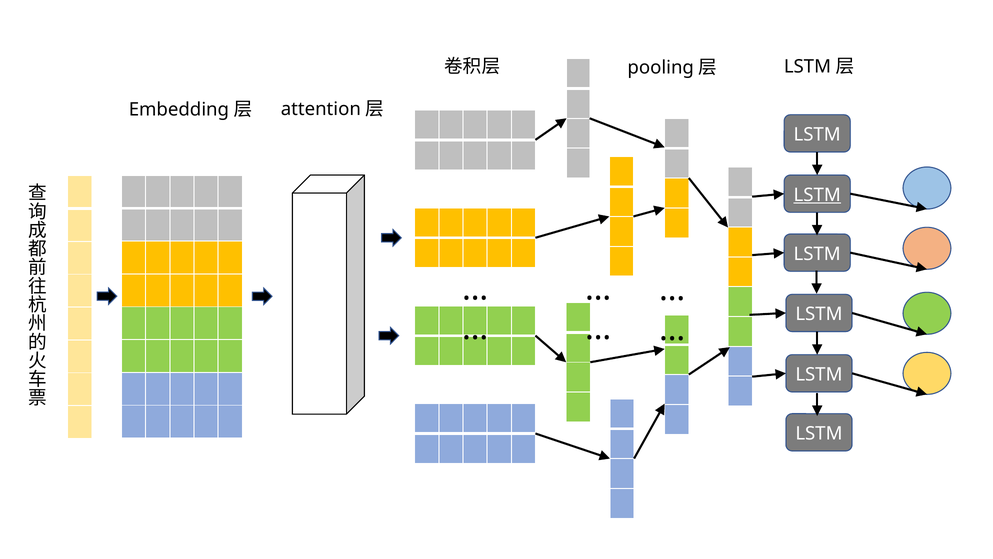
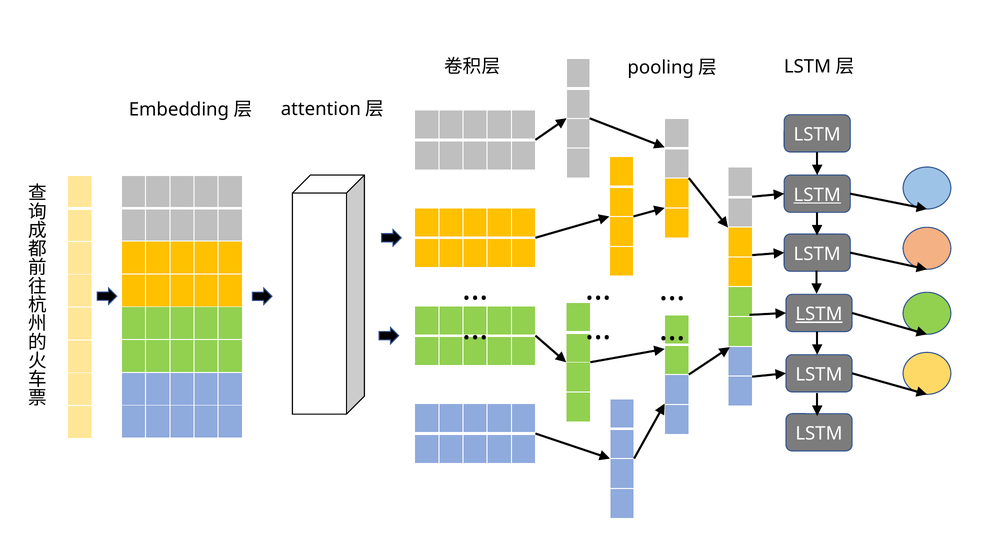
LSTM at (819, 314) underline: none -> present
